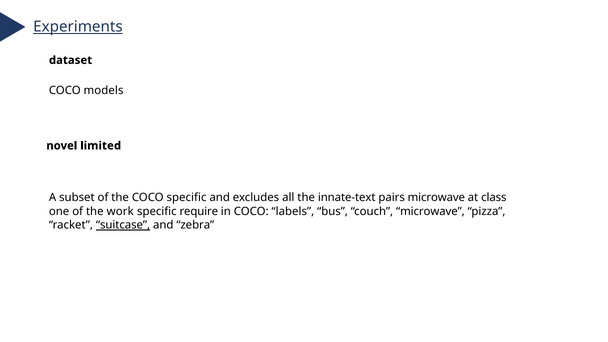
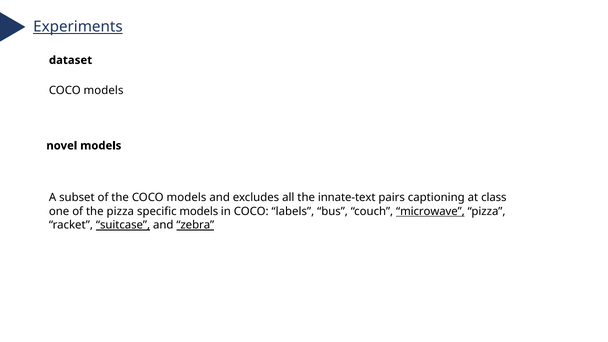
novel limited: limited -> models
the COCO specific: specific -> models
pairs microwave: microwave -> captioning
the work: work -> pizza
specific require: require -> models
microwave at (430, 211) underline: none -> present
zebra underline: none -> present
